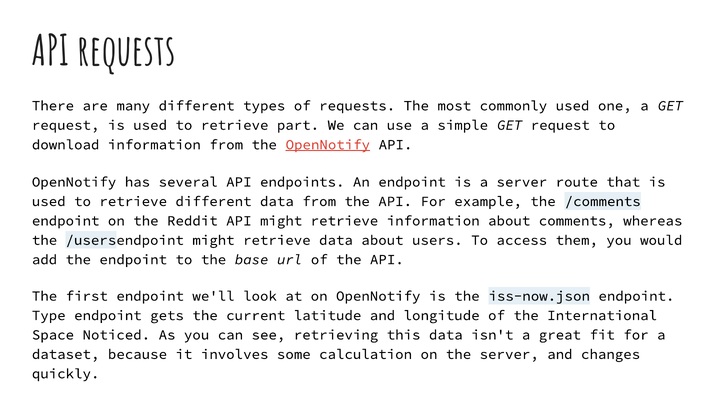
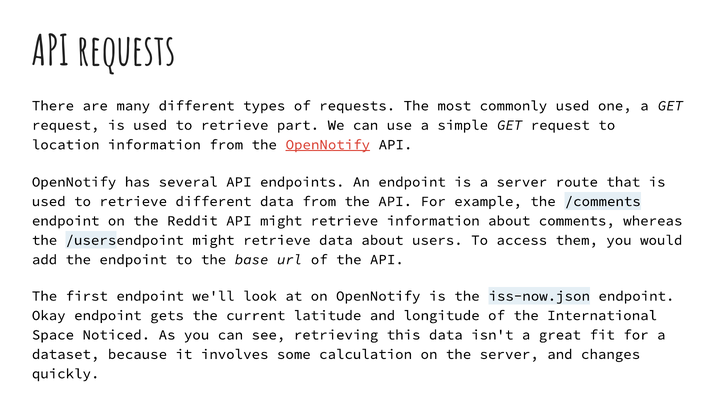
download: download -> location
Type: Type -> Okay
